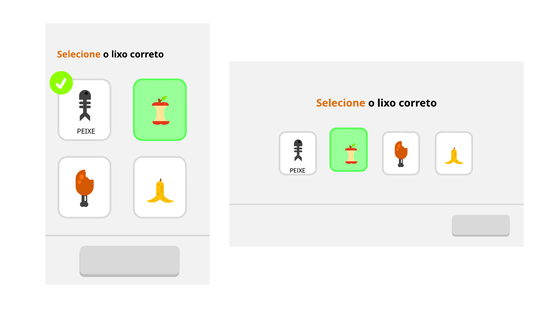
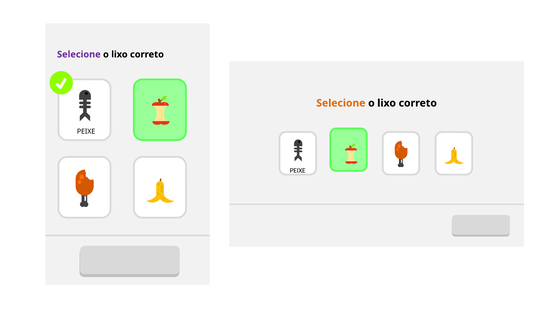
Selecione at (79, 54) colour: orange -> purple
